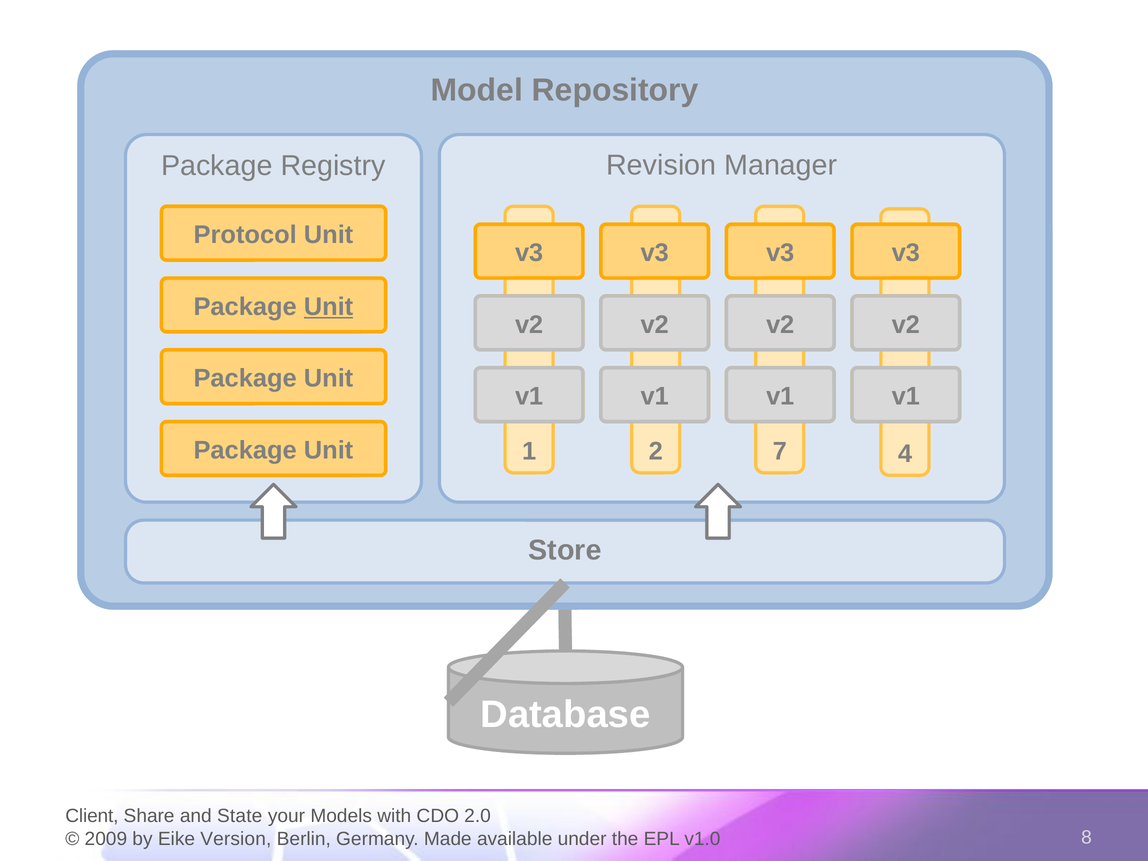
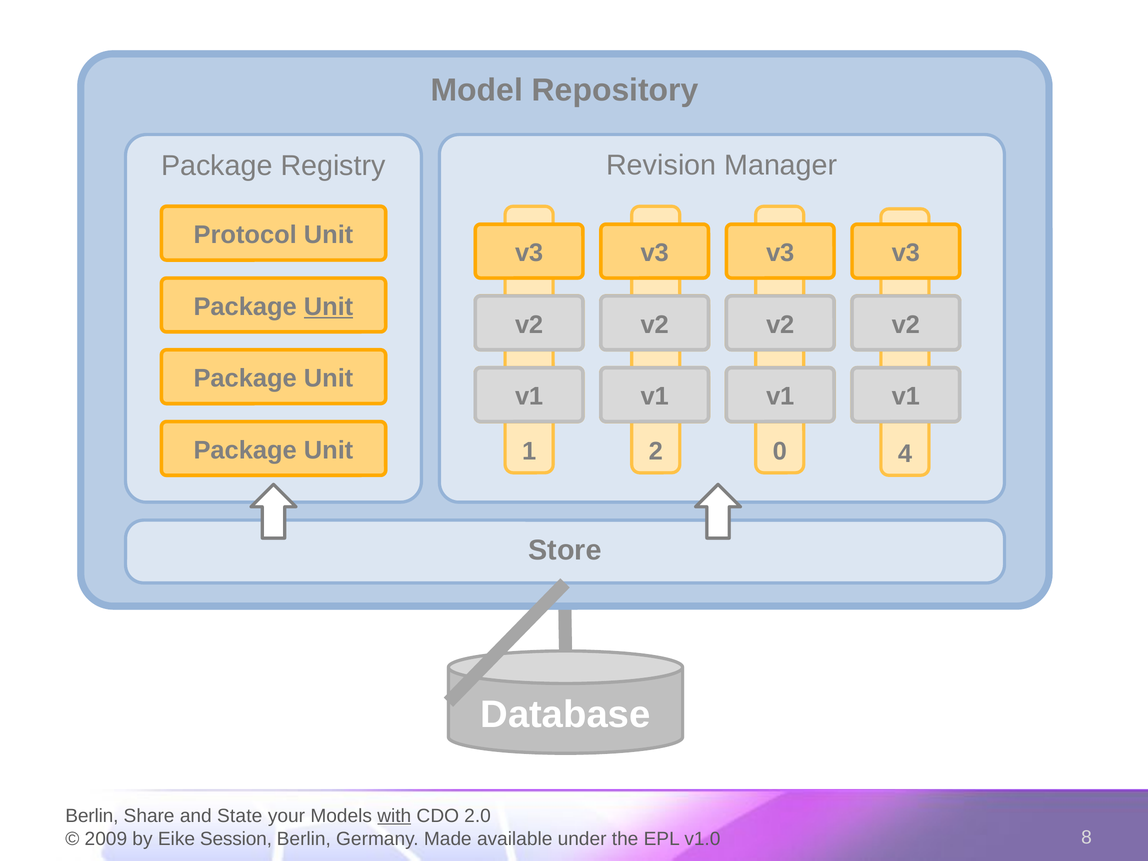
7: 7 -> 0
Client at (92, 816): Client -> Berlin
with underline: none -> present
Version: Version -> Session
